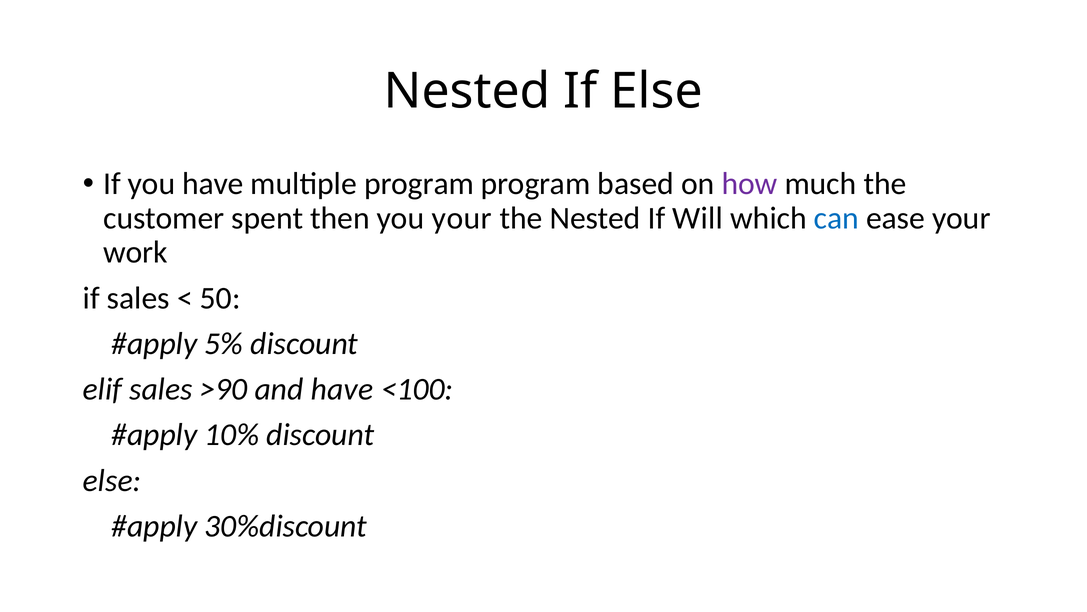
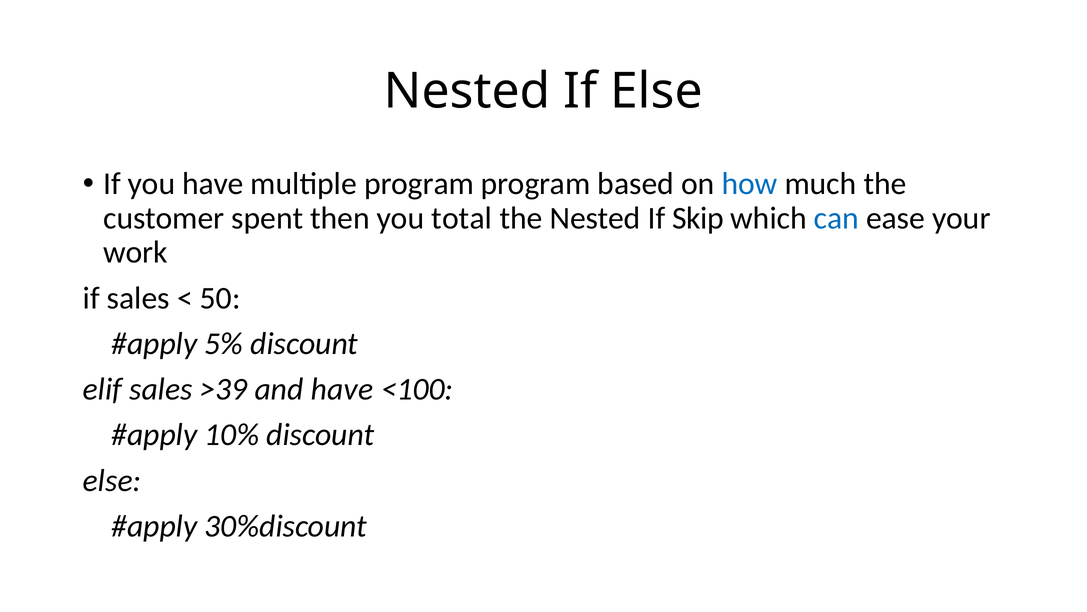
how colour: purple -> blue
you your: your -> total
Will: Will -> Skip
>90: >90 -> >39
